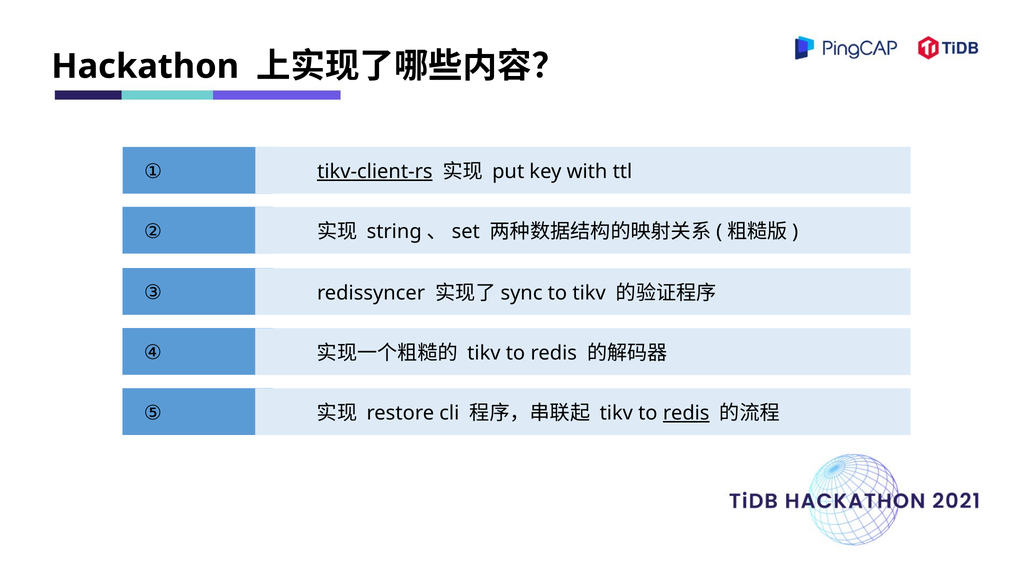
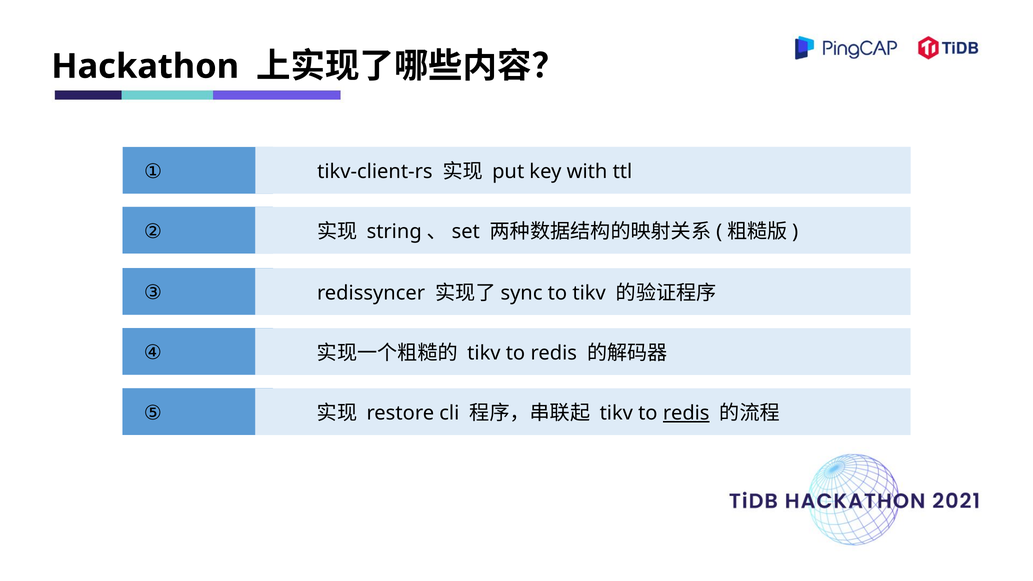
tikv-client-rs underline: present -> none
